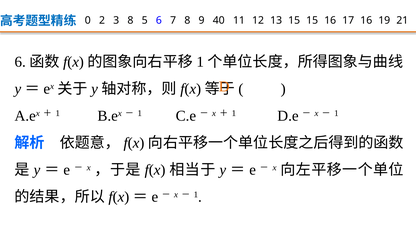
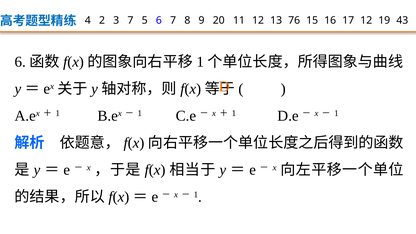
0: 0 -> 4
3 8: 8 -> 7
40: 40 -> 20
13 15: 15 -> 76
17 16: 16 -> 12
21: 21 -> 43
